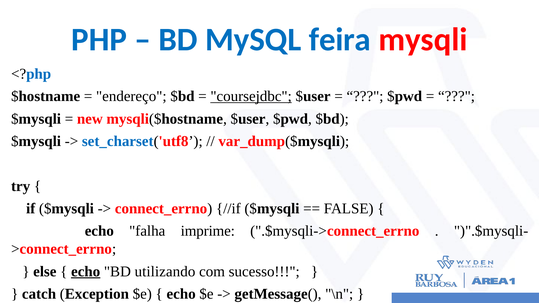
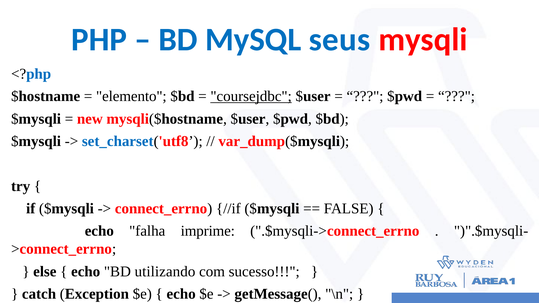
feira: feira -> seus
endereço: endereço -> elemento
echo at (86, 272) underline: present -> none
